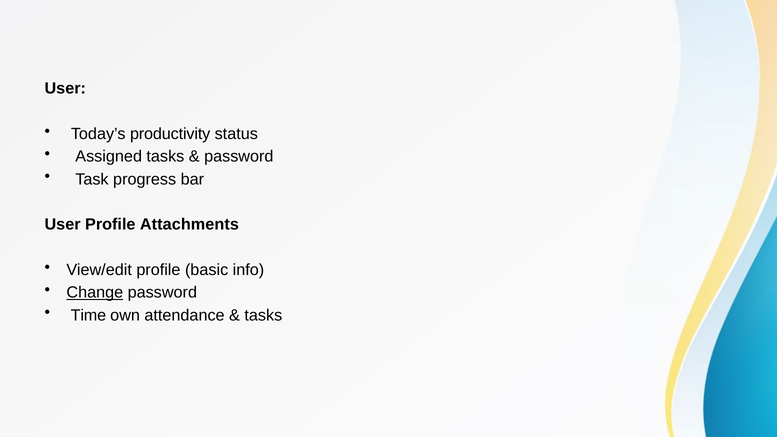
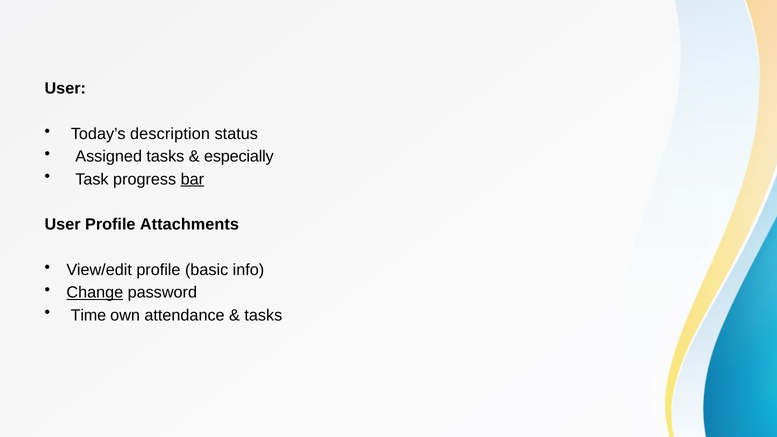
productivity: productivity -> description
password at (239, 157): password -> especially
bar underline: none -> present
